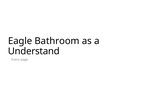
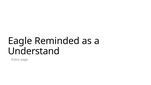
Bathroom: Bathroom -> Reminded
